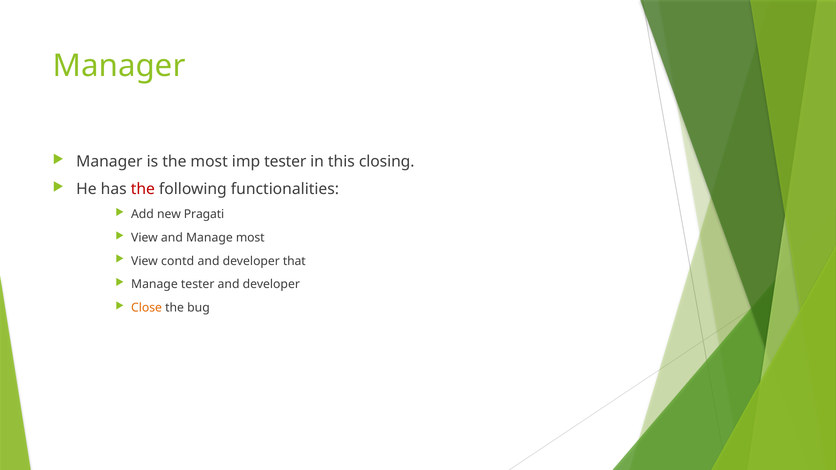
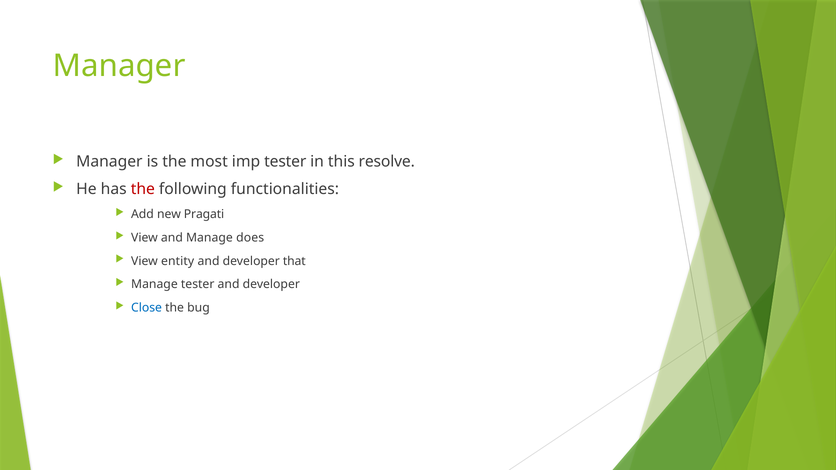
closing: closing -> resolve
Manage most: most -> does
contd: contd -> entity
Close colour: orange -> blue
